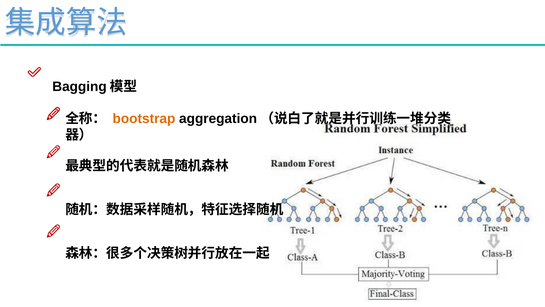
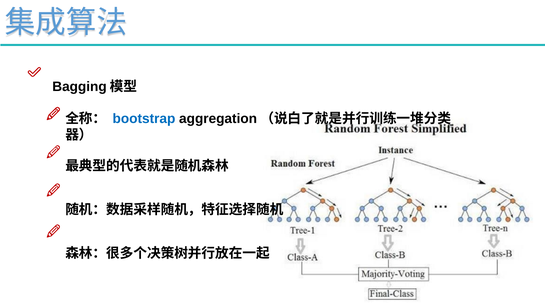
bootstrap colour: orange -> blue
